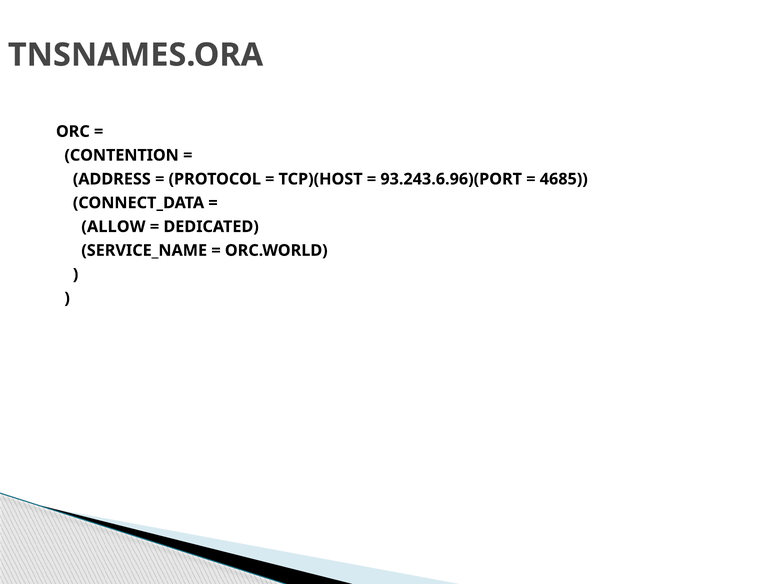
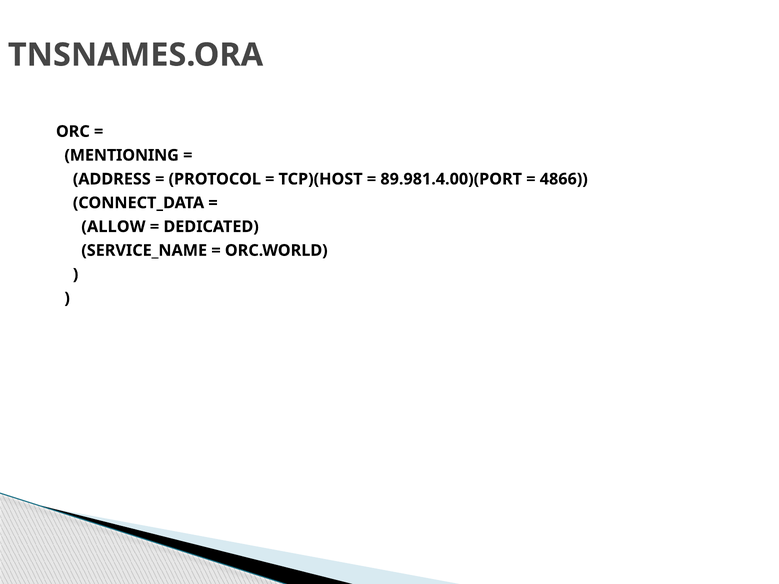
CONTENTION: CONTENTION -> MENTIONING
93.243.6.96)(PORT: 93.243.6.96)(PORT -> 89.981.4.00)(PORT
4685: 4685 -> 4866
